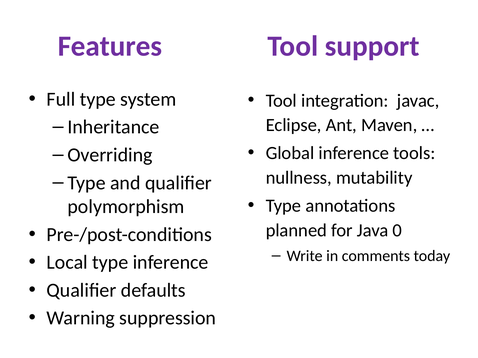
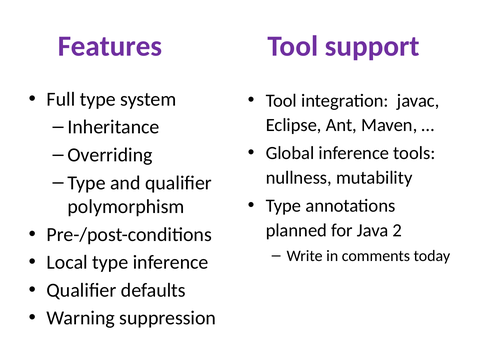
0: 0 -> 2
